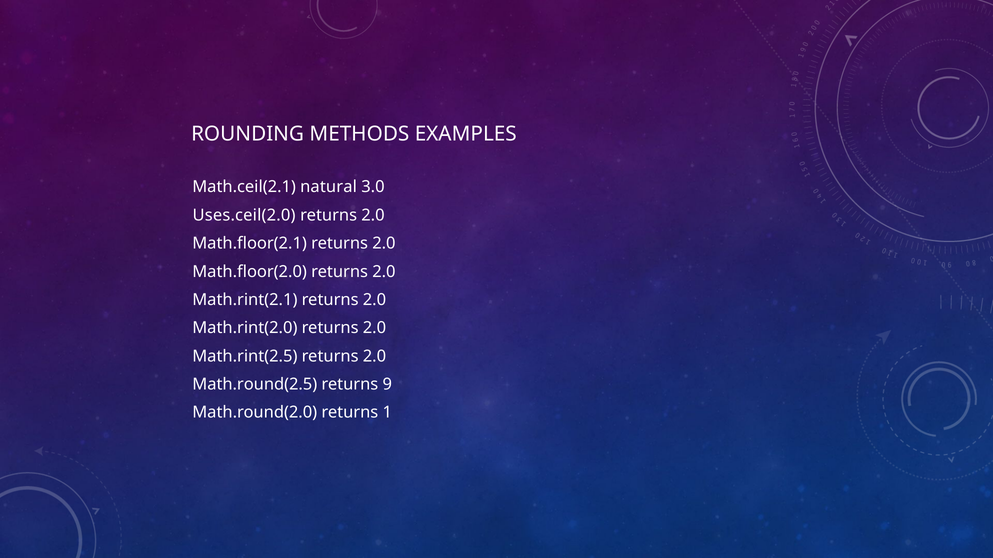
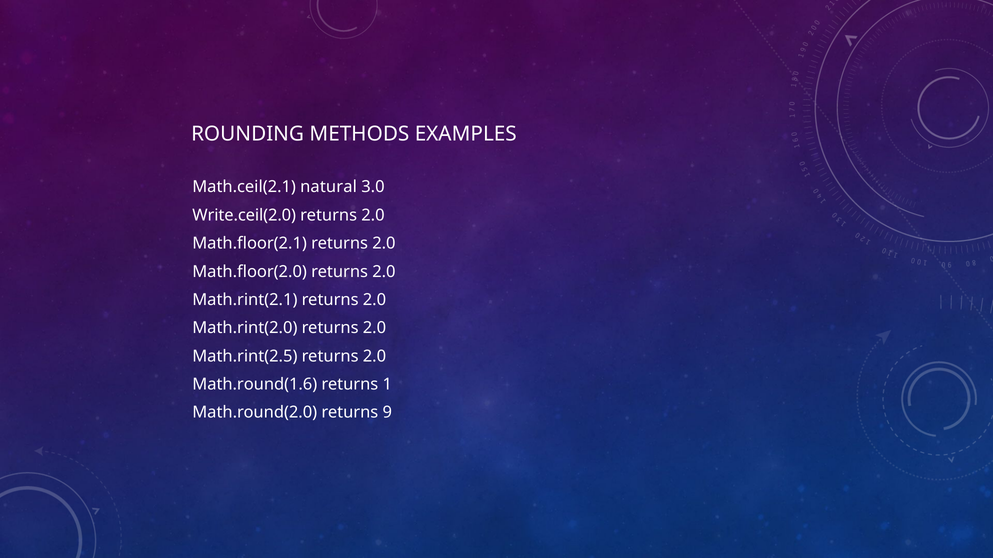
Uses.ceil(2.0: Uses.ceil(2.0 -> Write.ceil(2.0
Math.round(2.5: Math.round(2.5 -> Math.round(1.6
9: 9 -> 1
1: 1 -> 9
